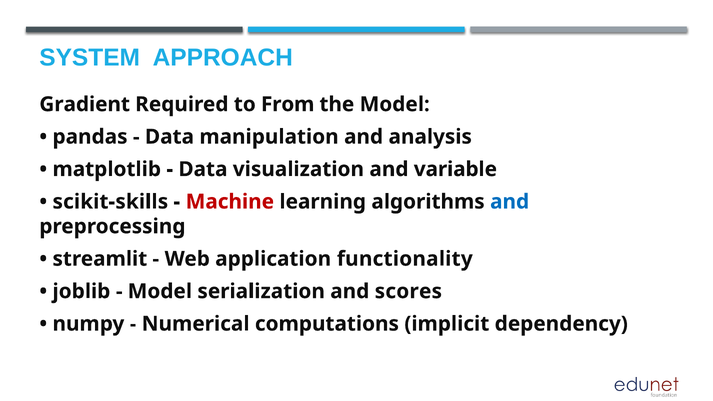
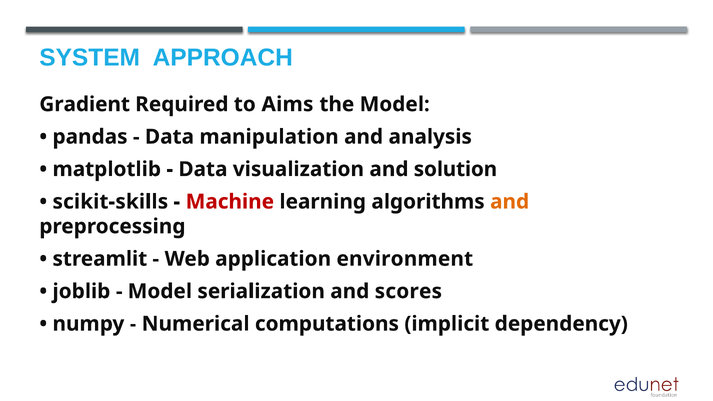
From: From -> Aims
variable: variable -> solution
and at (510, 202) colour: blue -> orange
functionality: functionality -> environment
